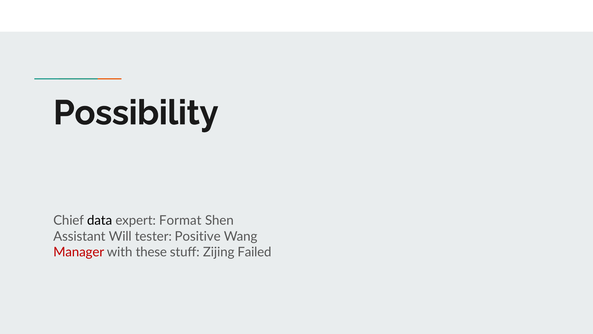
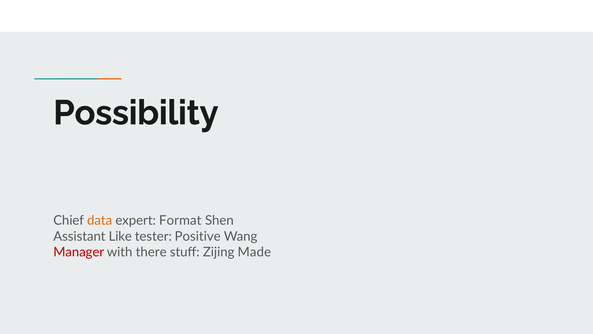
data colour: black -> orange
Will: Will -> Like
these: these -> there
Failed: Failed -> Made
